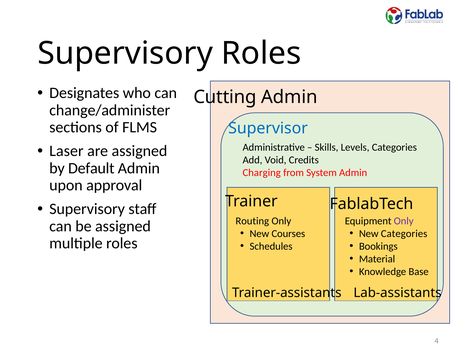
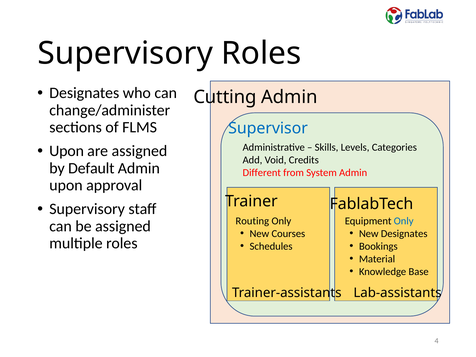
Laser at (66, 151): Laser -> Upon
Charging: Charging -> Different
Only at (404, 221) colour: purple -> blue
New Categories: Categories -> Designates
